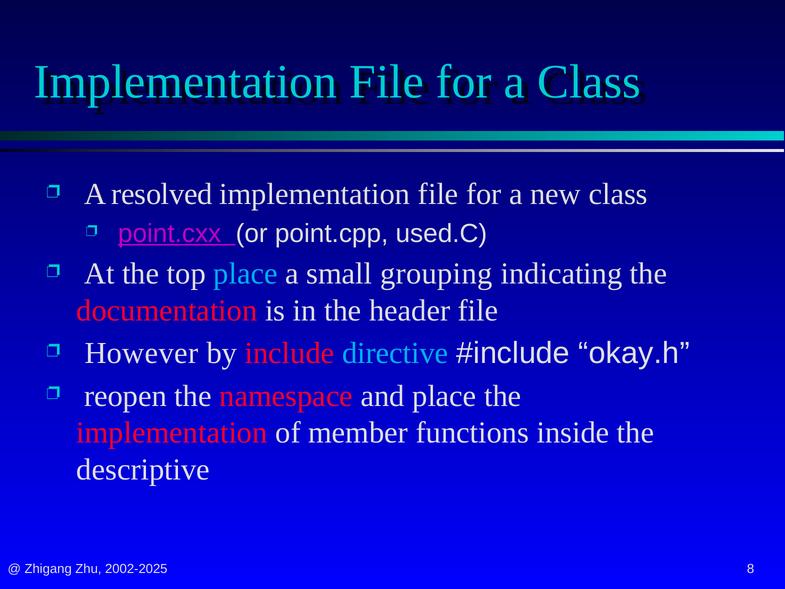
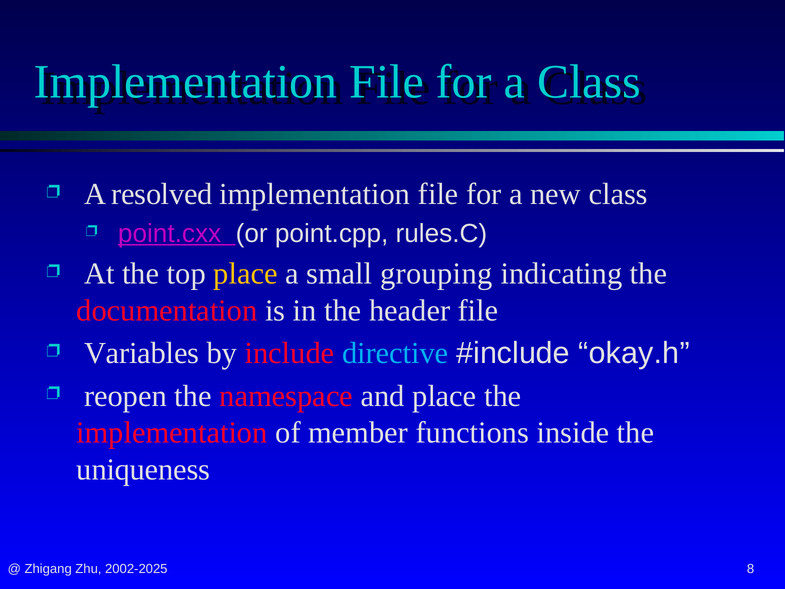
used.C: used.C -> rules.C
place at (246, 274) colour: light blue -> yellow
However: However -> Variables
descriptive: descriptive -> uniqueness
